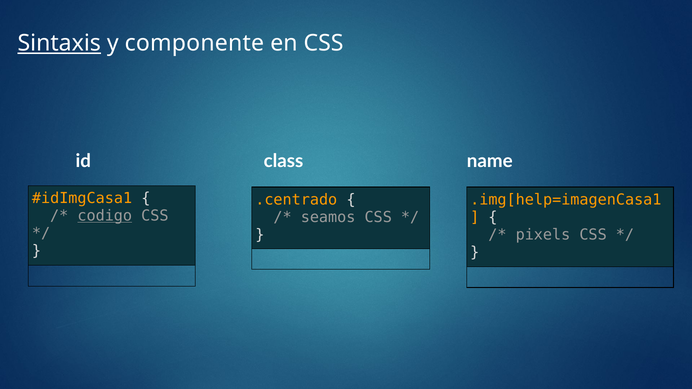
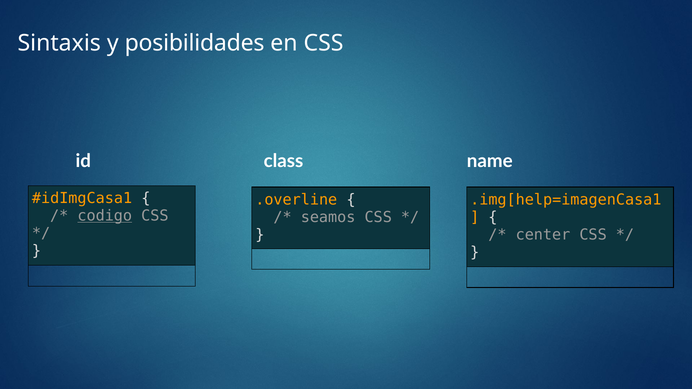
Sintaxis underline: present -> none
componente: componente -> posibilidades
.centrado: .centrado -> .overline
pixels: pixels -> center
